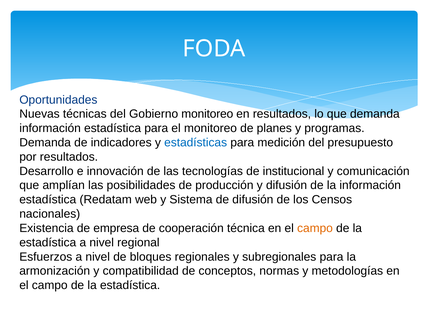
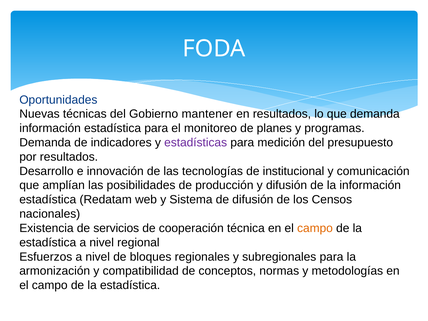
Gobierno monitoreo: monitoreo -> mantener
estadísticas colour: blue -> purple
empresa: empresa -> servicios
